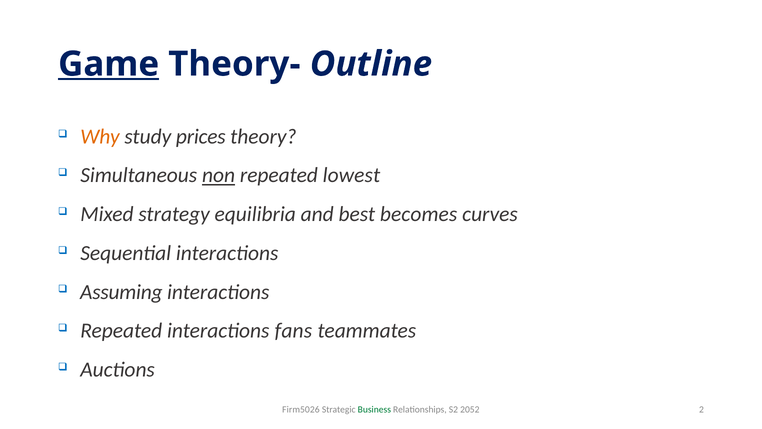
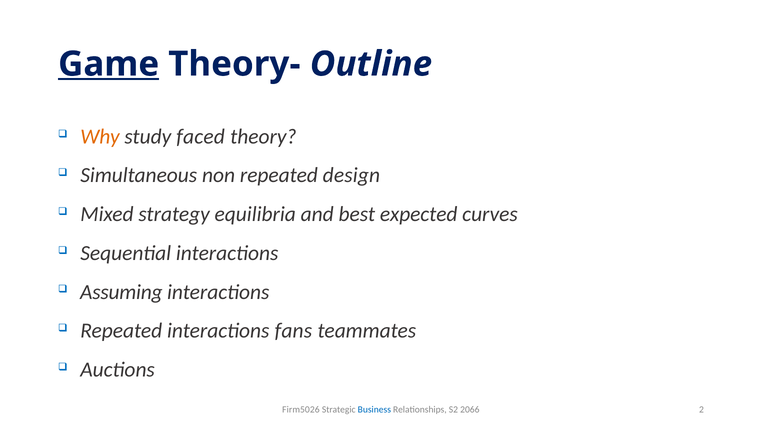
prices: prices -> faced
non underline: present -> none
lowest: lowest -> design
becomes: becomes -> expected
Business colour: green -> blue
2052: 2052 -> 2066
